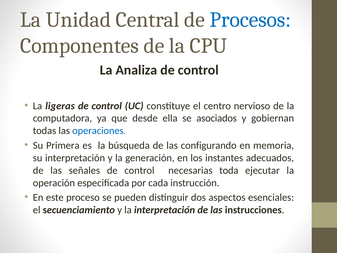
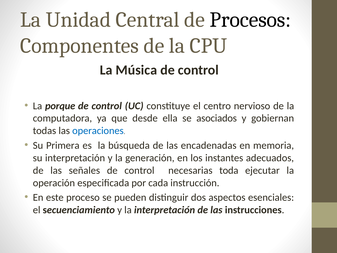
Procesos colour: blue -> black
Analiza: Analiza -> Música
ligeras: ligeras -> porque
configurando: configurando -> encadenadas
